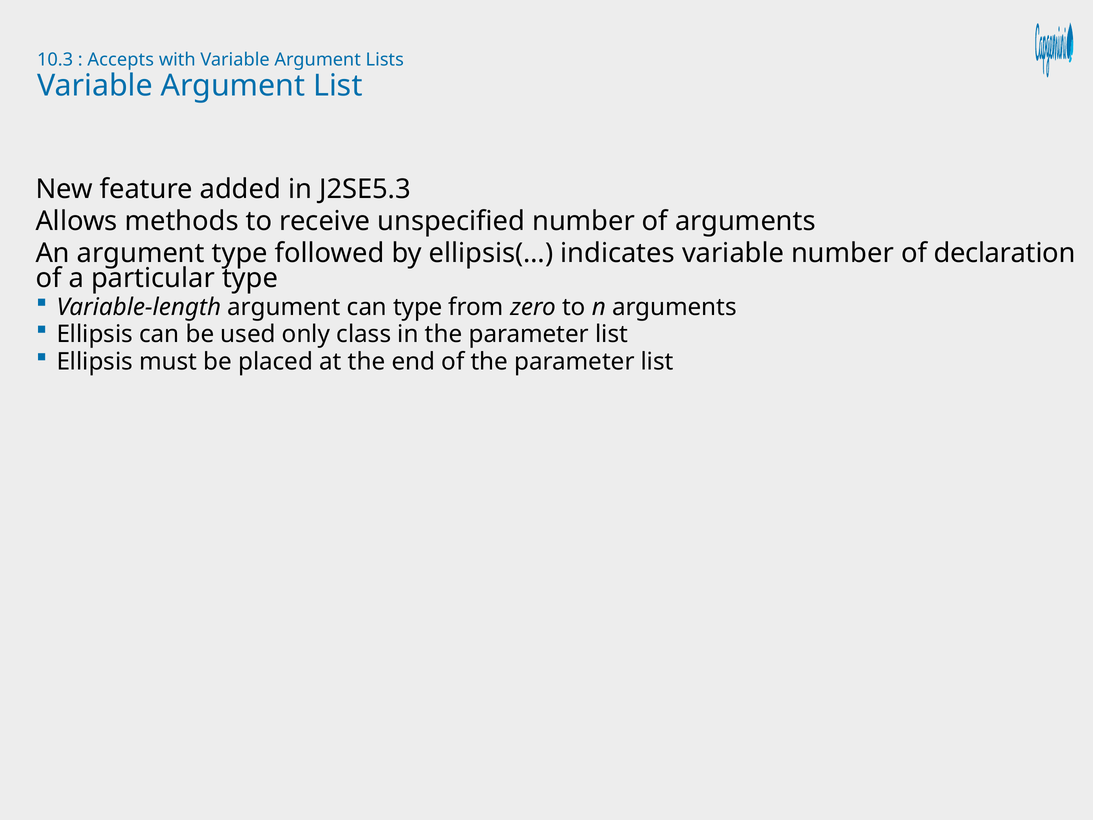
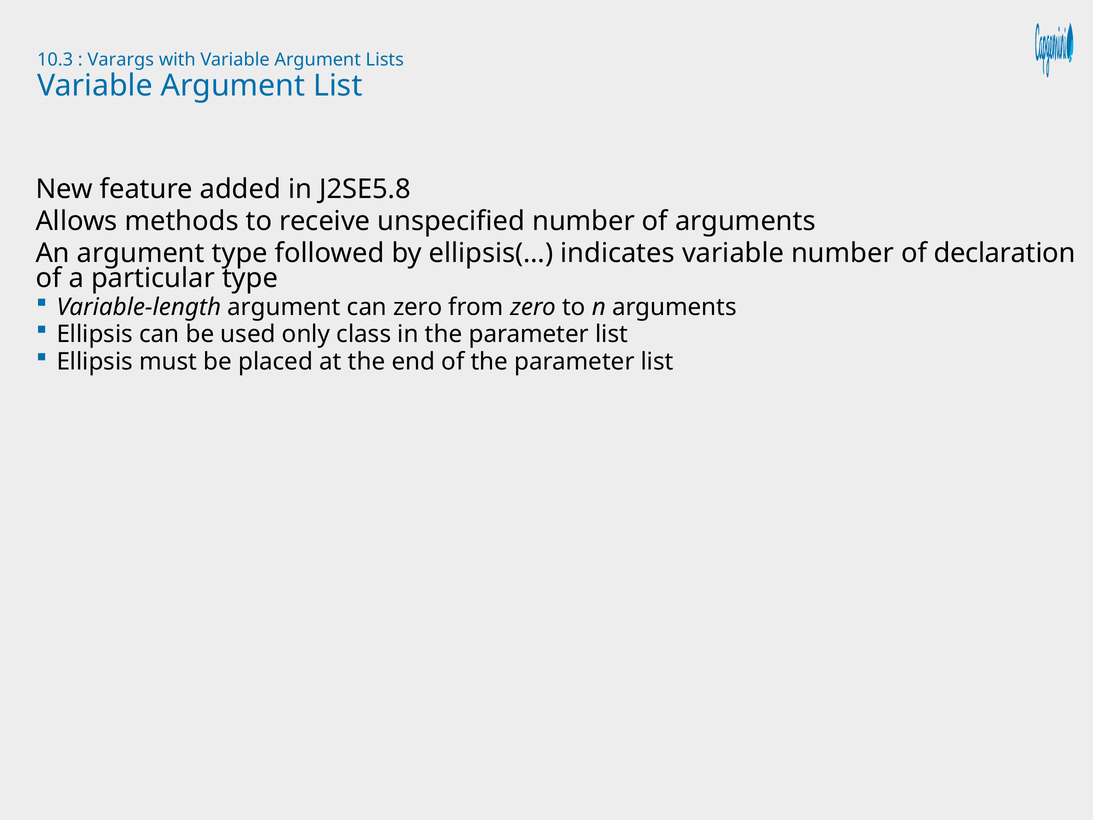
Accepts: Accepts -> Varargs
J2SE5.3: J2SE5.3 -> J2SE5.8
can type: type -> zero
